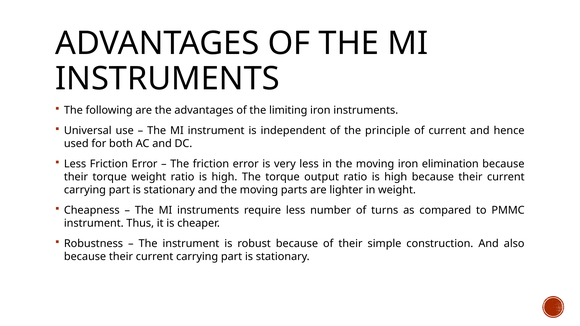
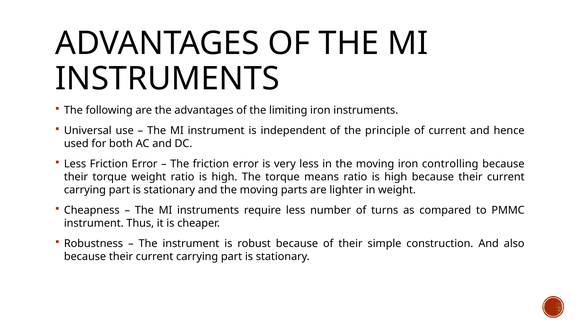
elimination: elimination -> controlling
output: output -> means
